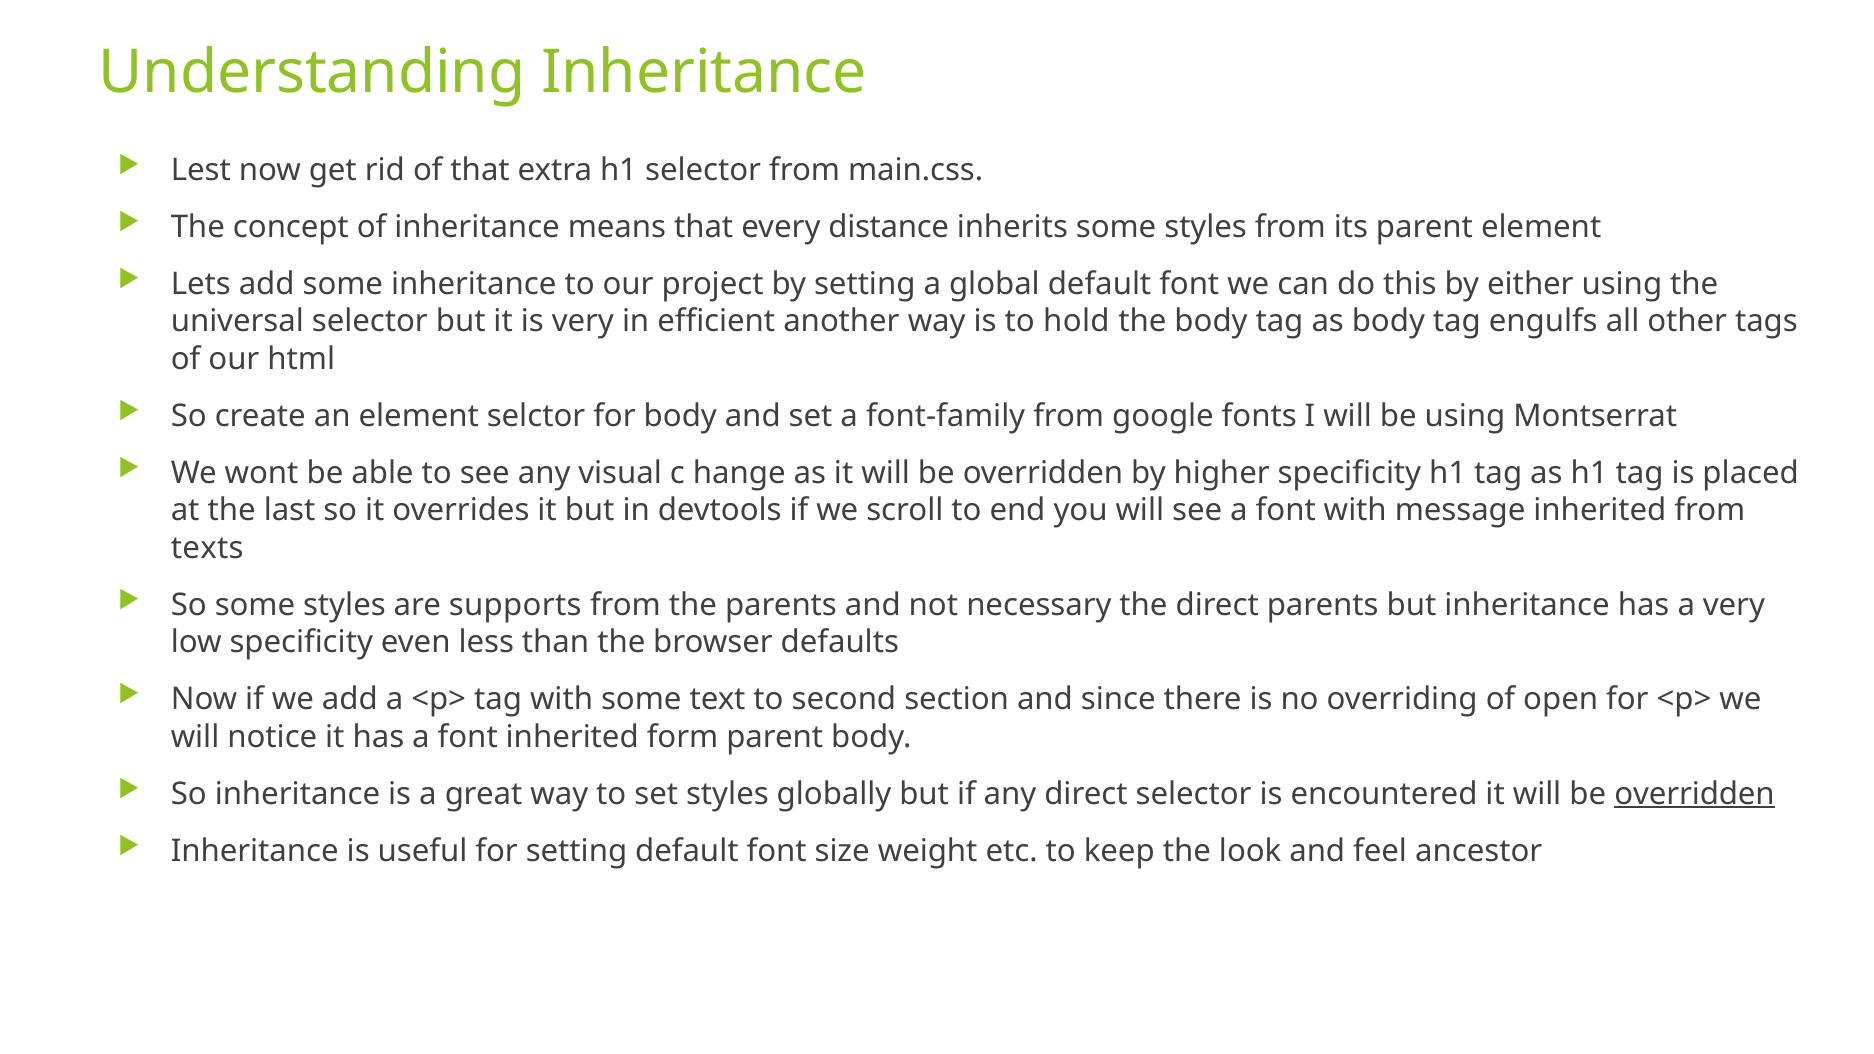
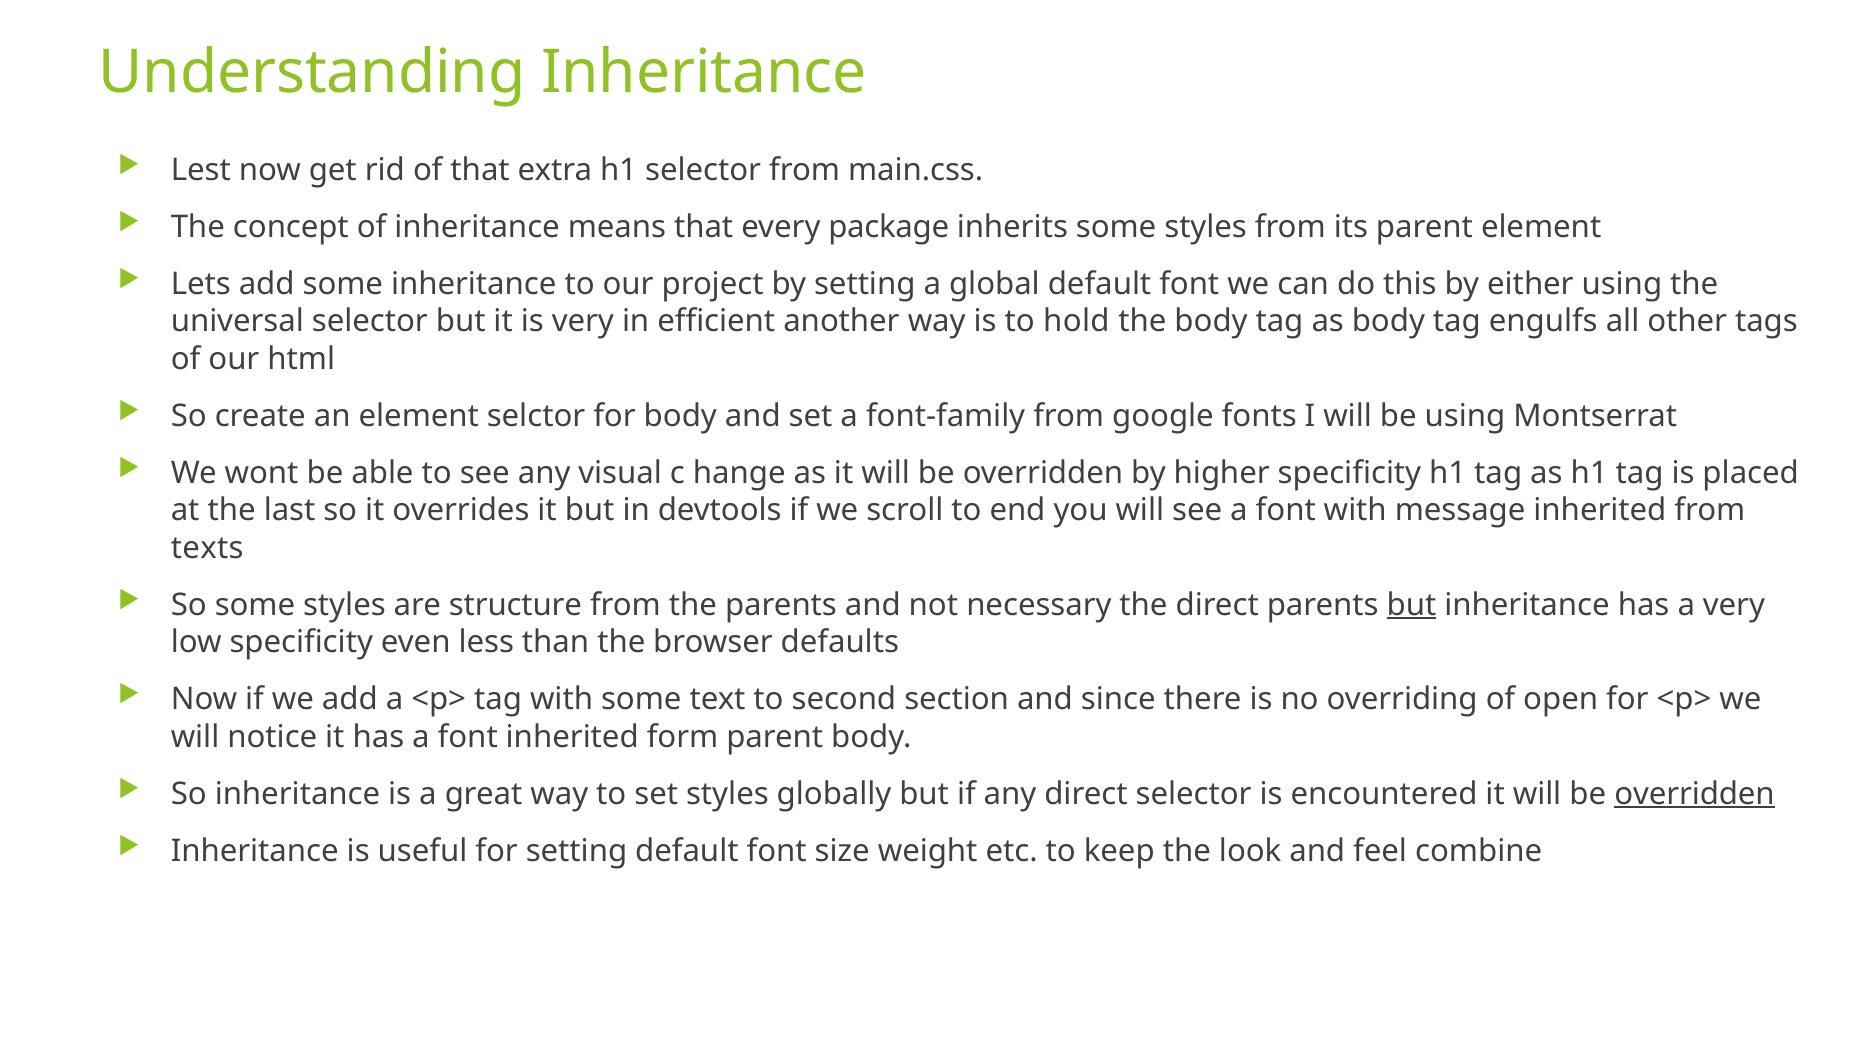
distance: distance -> package
supports: supports -> structure
but at (1412, 605) underline: none -> present
ancestor: ancestor -> combine
